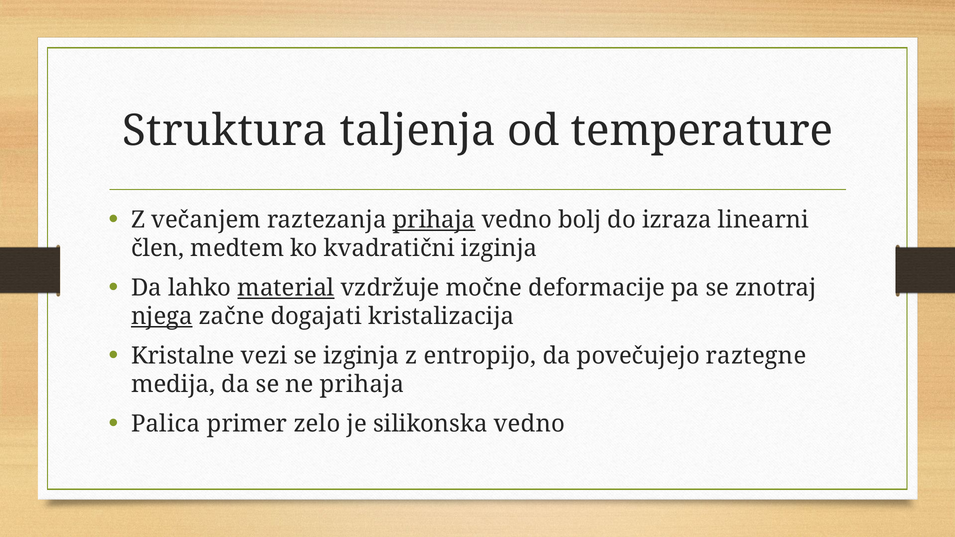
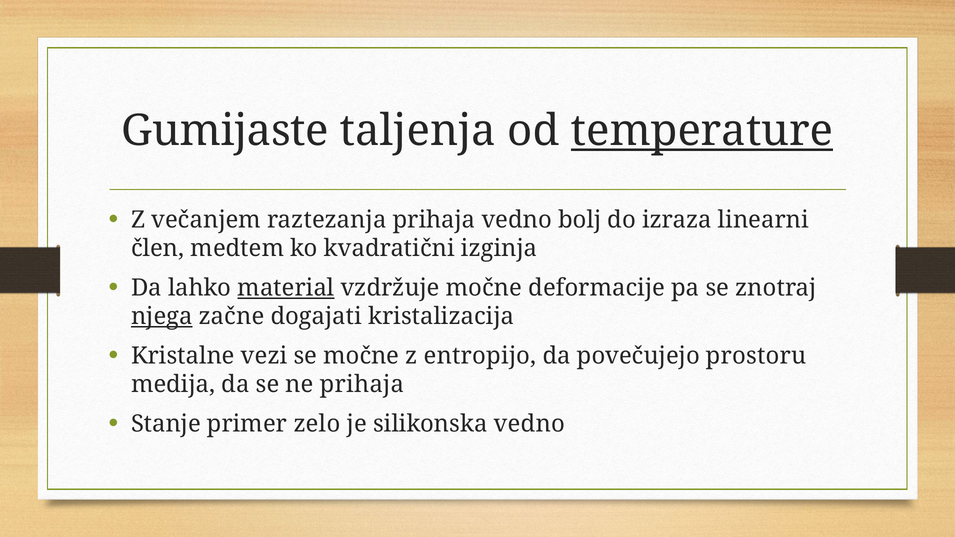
Struktura: Struktura -> Gumijaste
temperature underline: none -> present
prihaja at (434, 220) underline: present -> none
se izginja: izginja -> močne
raztegne: raztegne -> prostoru
Palica: Palica -> Stanje
